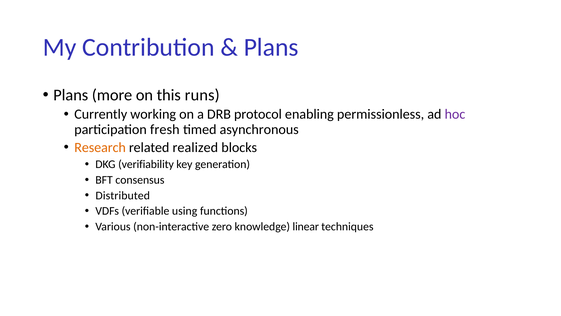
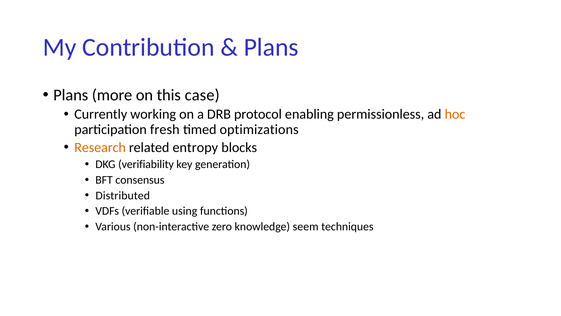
runs: runs -> case
hoc colour: purple -> orange
asynchronous: asynchronous -> optimizations
realized: realized -> entropy
linear: linear -> seem
